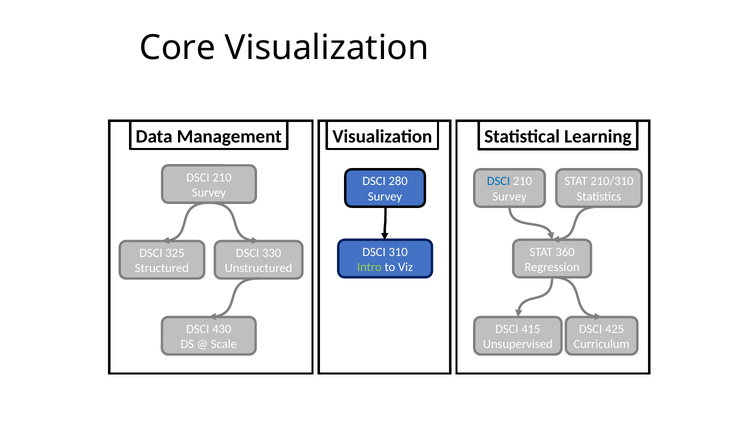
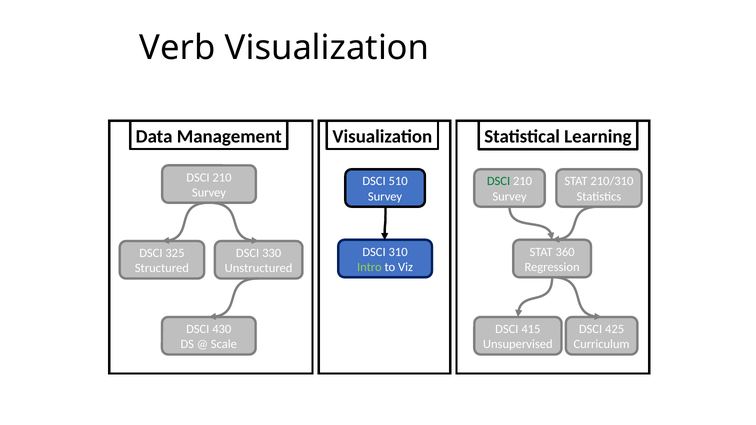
Core: Core -> Verb
280: 280 -> 510
DSCI at (499, 181) colour: blue -> green
